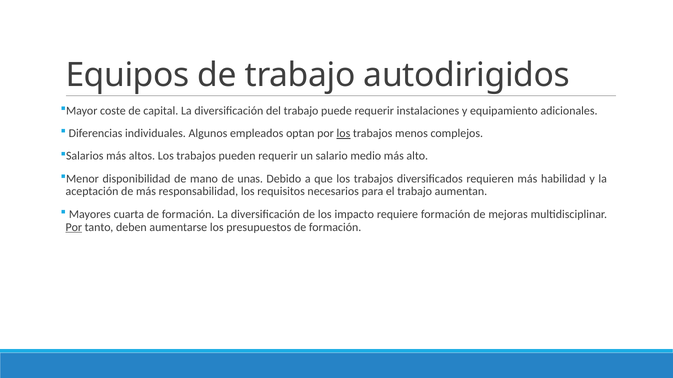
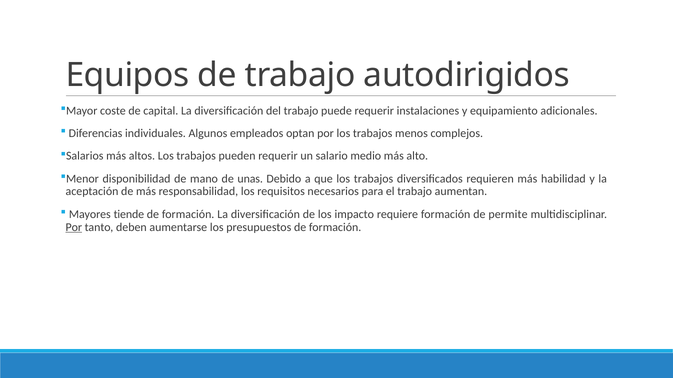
los at (343, 133) underline: present -> none
cuarta: cuarta -> tiende
mejoras: mejoras -> permite
